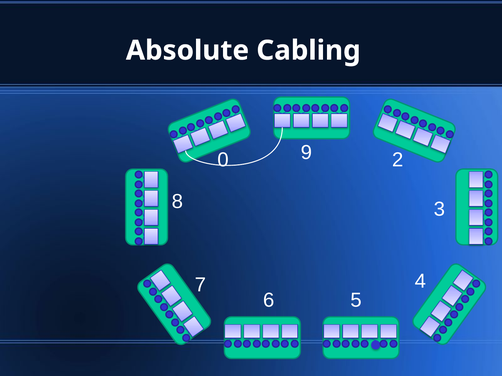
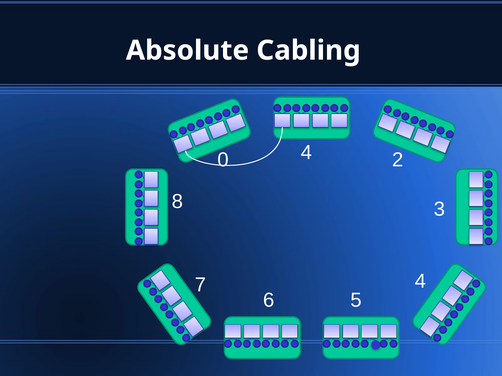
0 9: 9 -> 4
